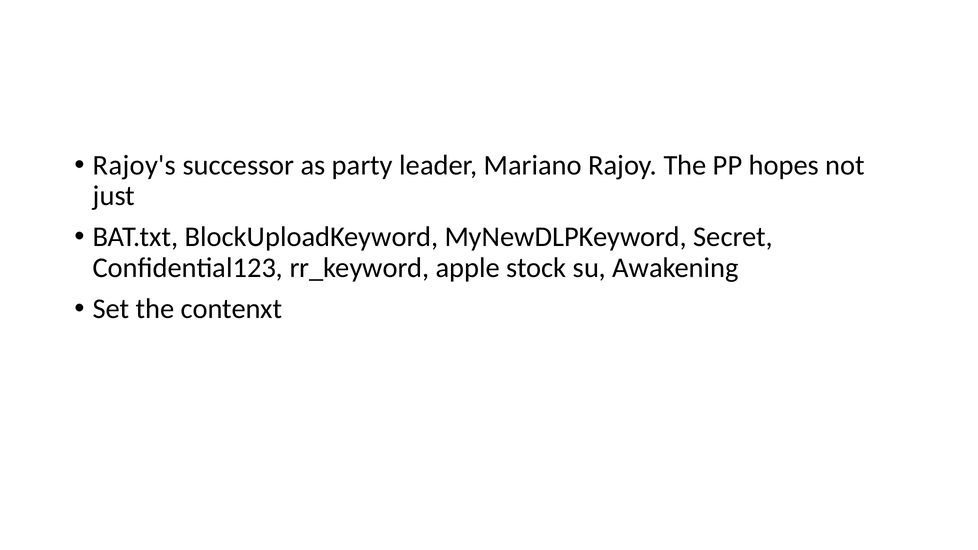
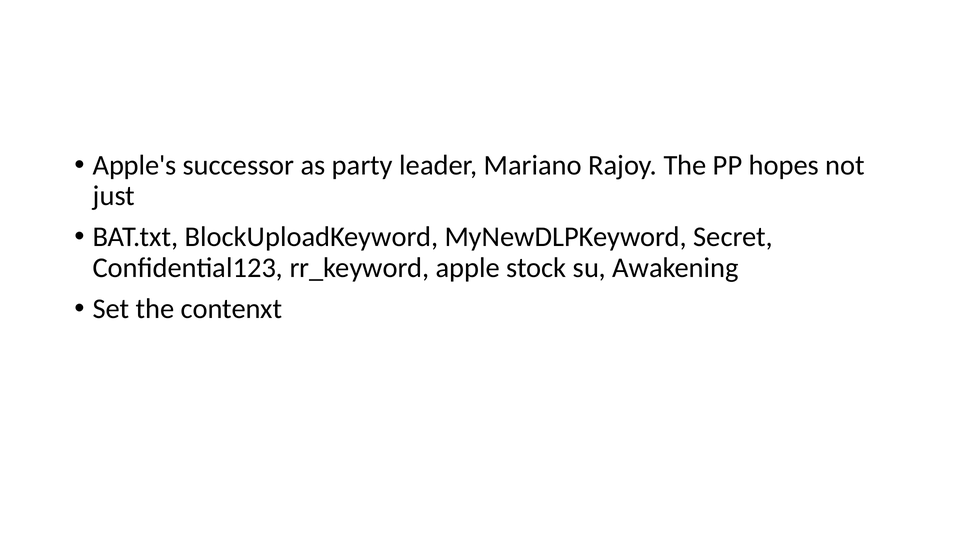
Rajoy's: Rajoy's -> Apple's
